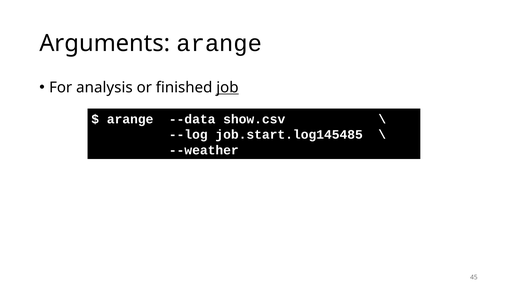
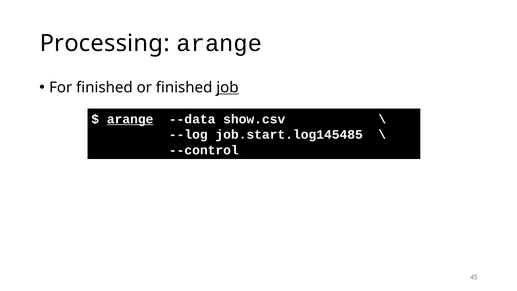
Arguments: Arguments -> Processing
For analysis: analysis -> finished
arange at (130, 119) underline: none -> present
--weather: --weather -> --control
